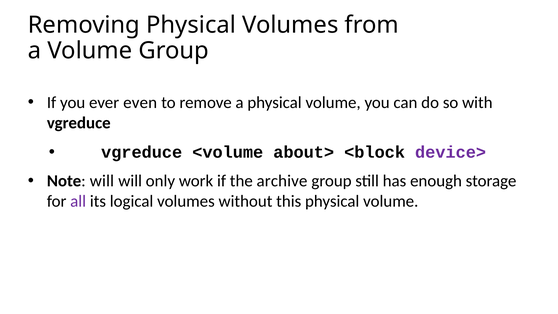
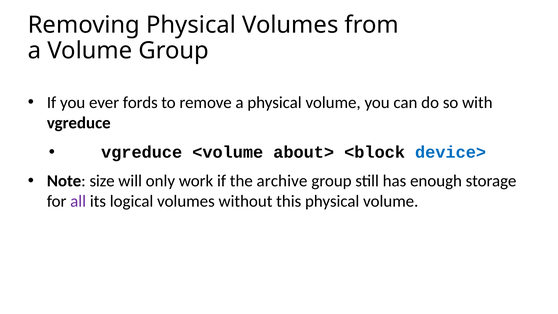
even: even -> fords
device> colour: purple -> blue
Note will: will -> size
